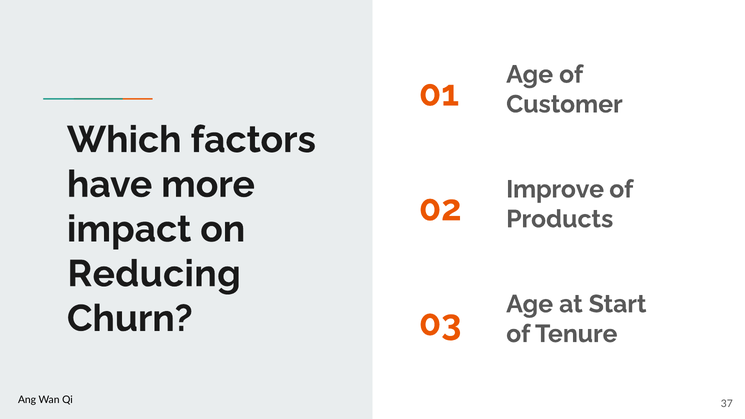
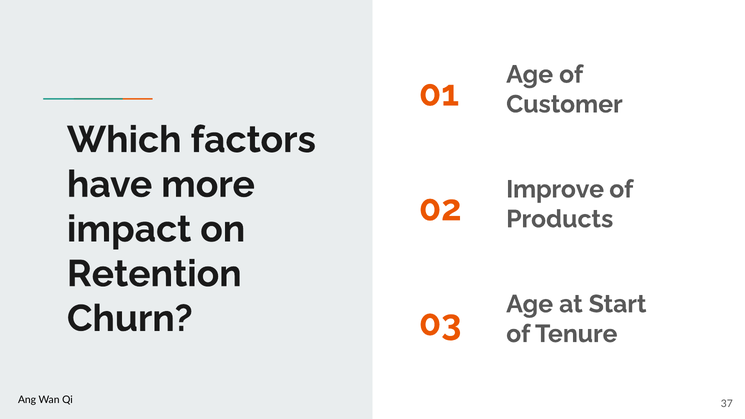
Reducing: Reducing -> Retention
